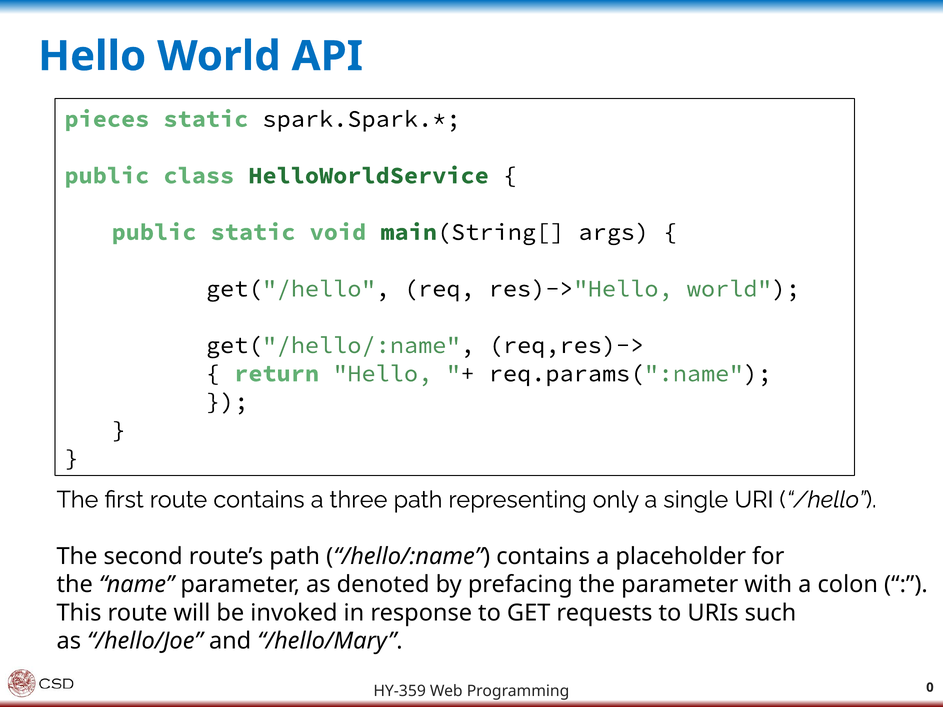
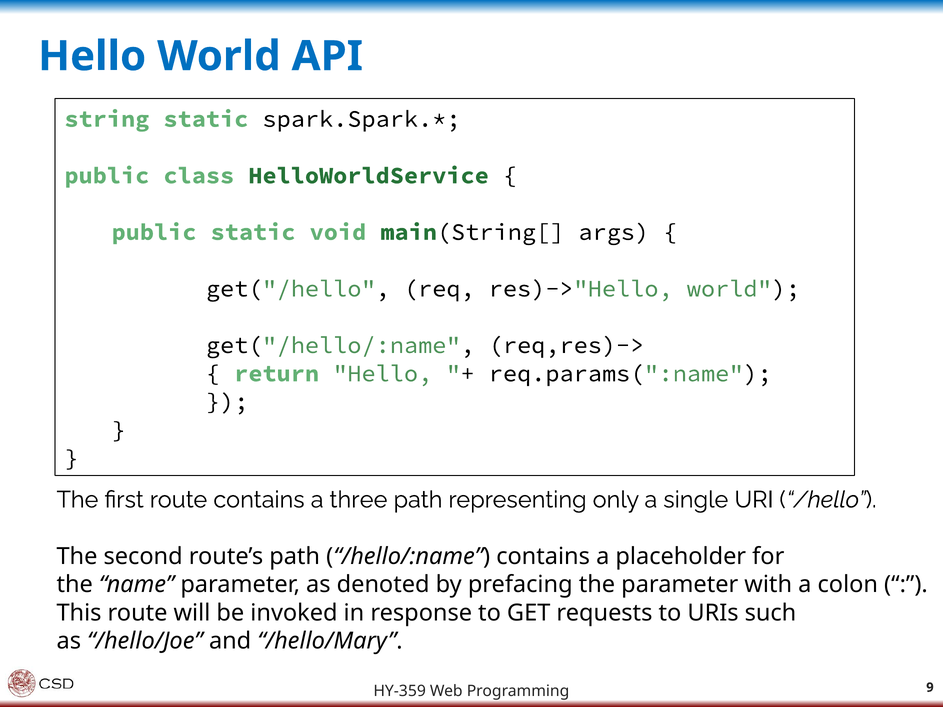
pieces: pieces -> string
0: 0 -> 9
